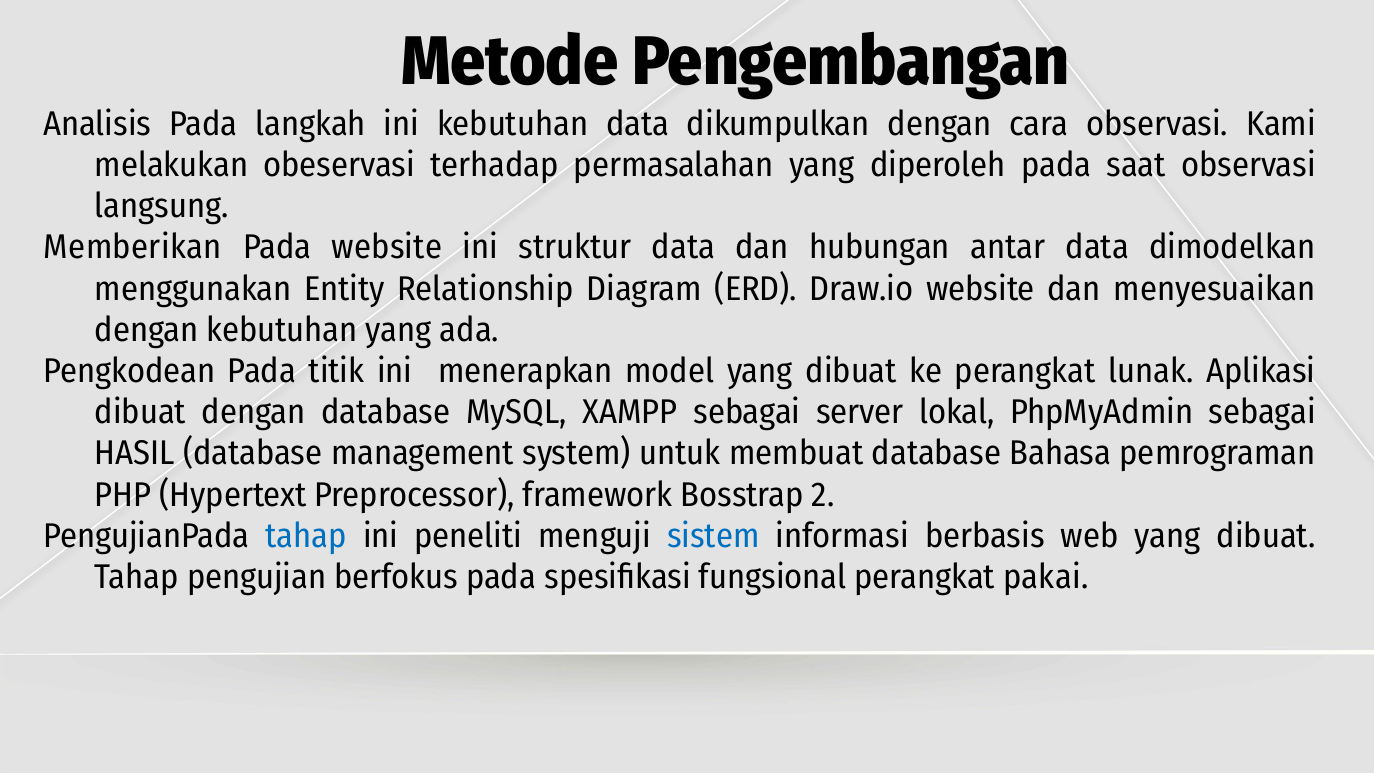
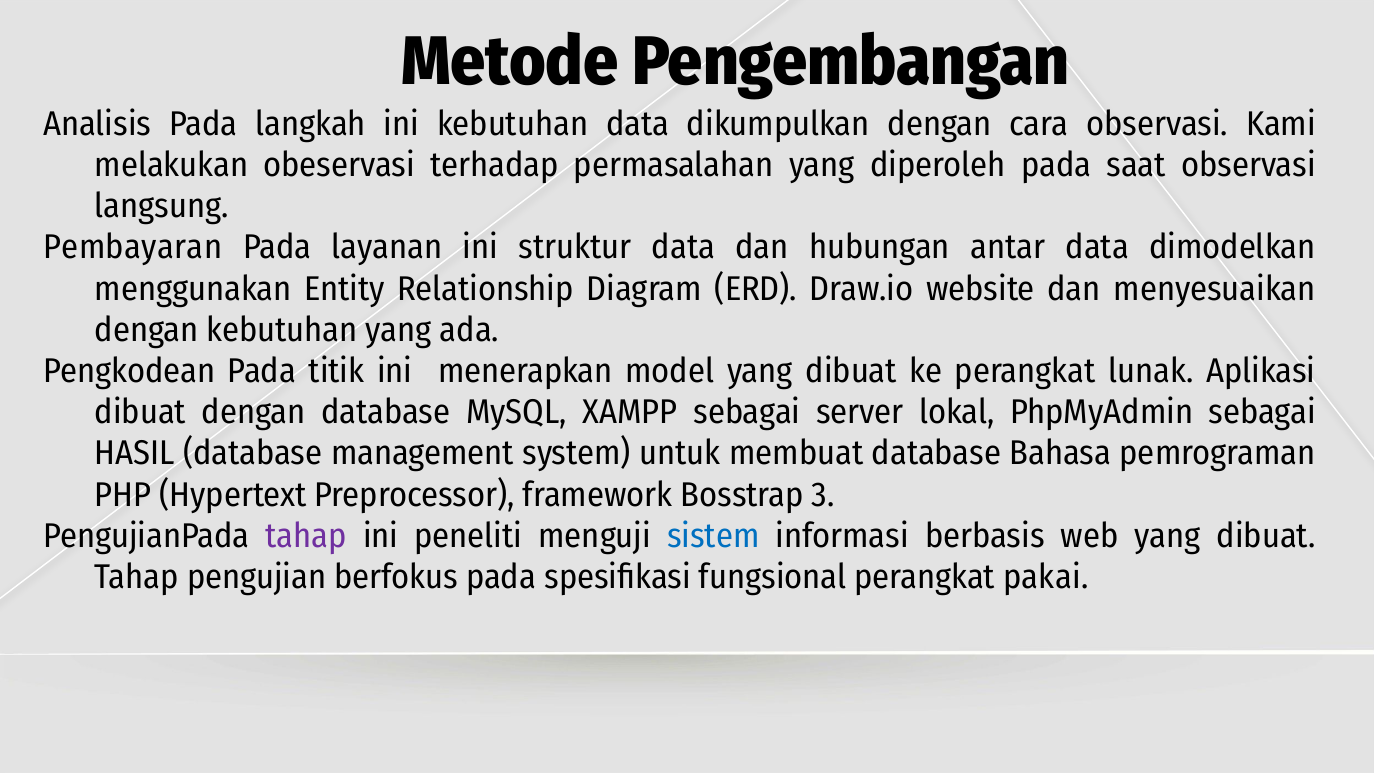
Memberikan: Memberikan -> Pembayaran
Pada website: website -> layanan
2: 2 -> 3
tahap at (306, 536) colour: blue -> purple
